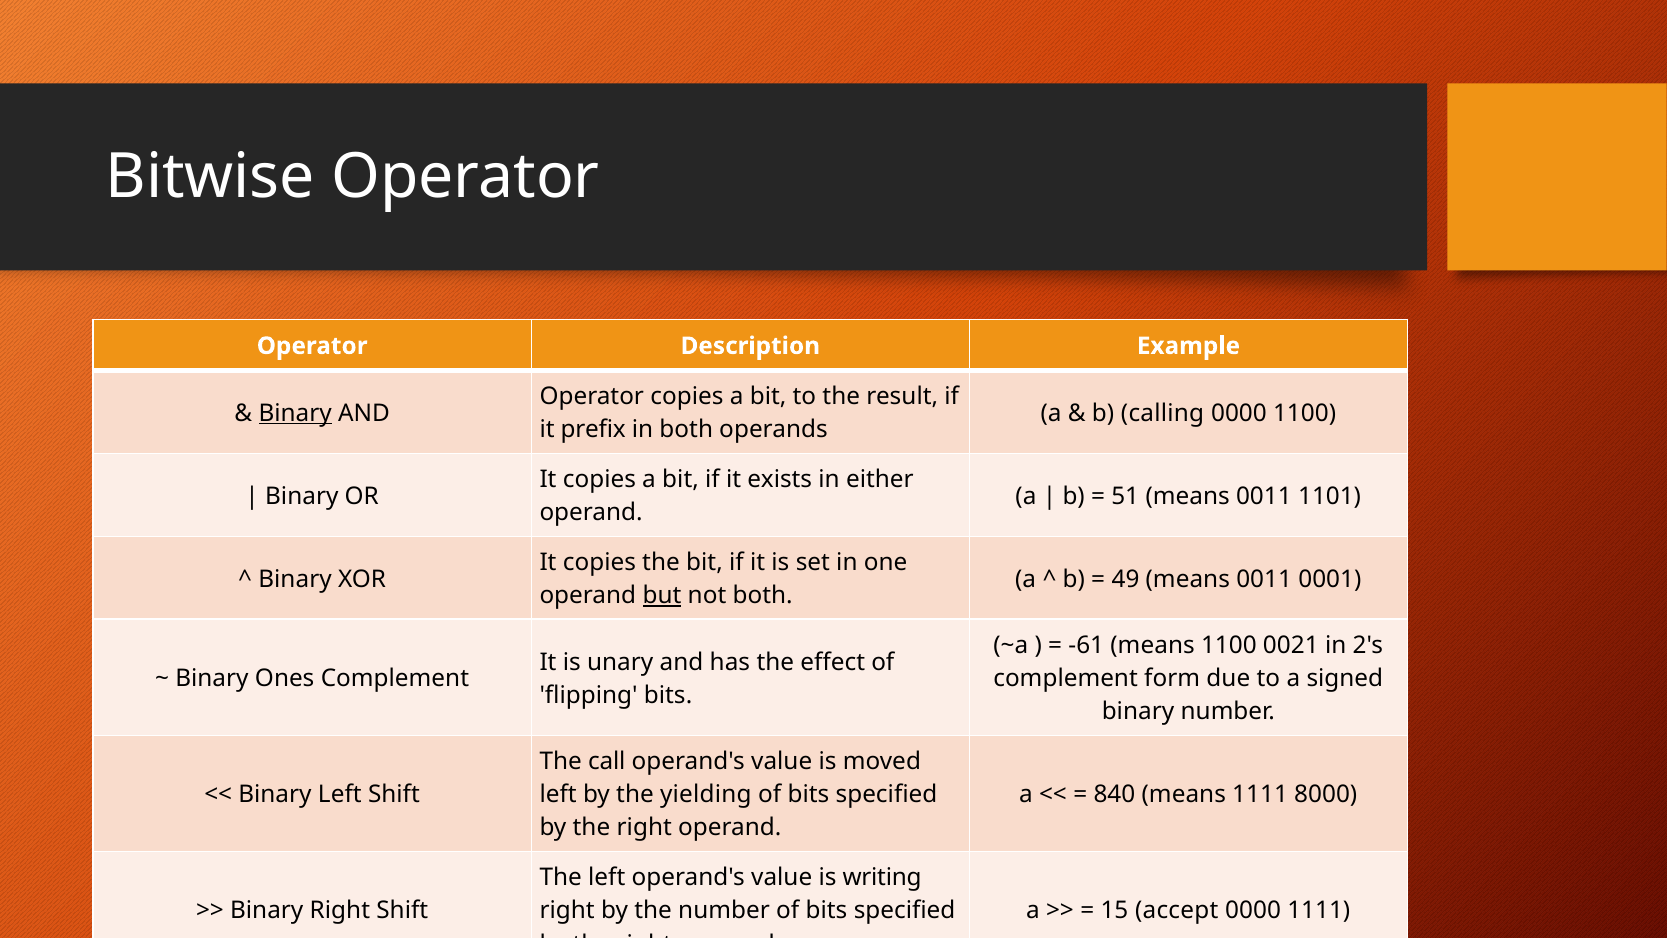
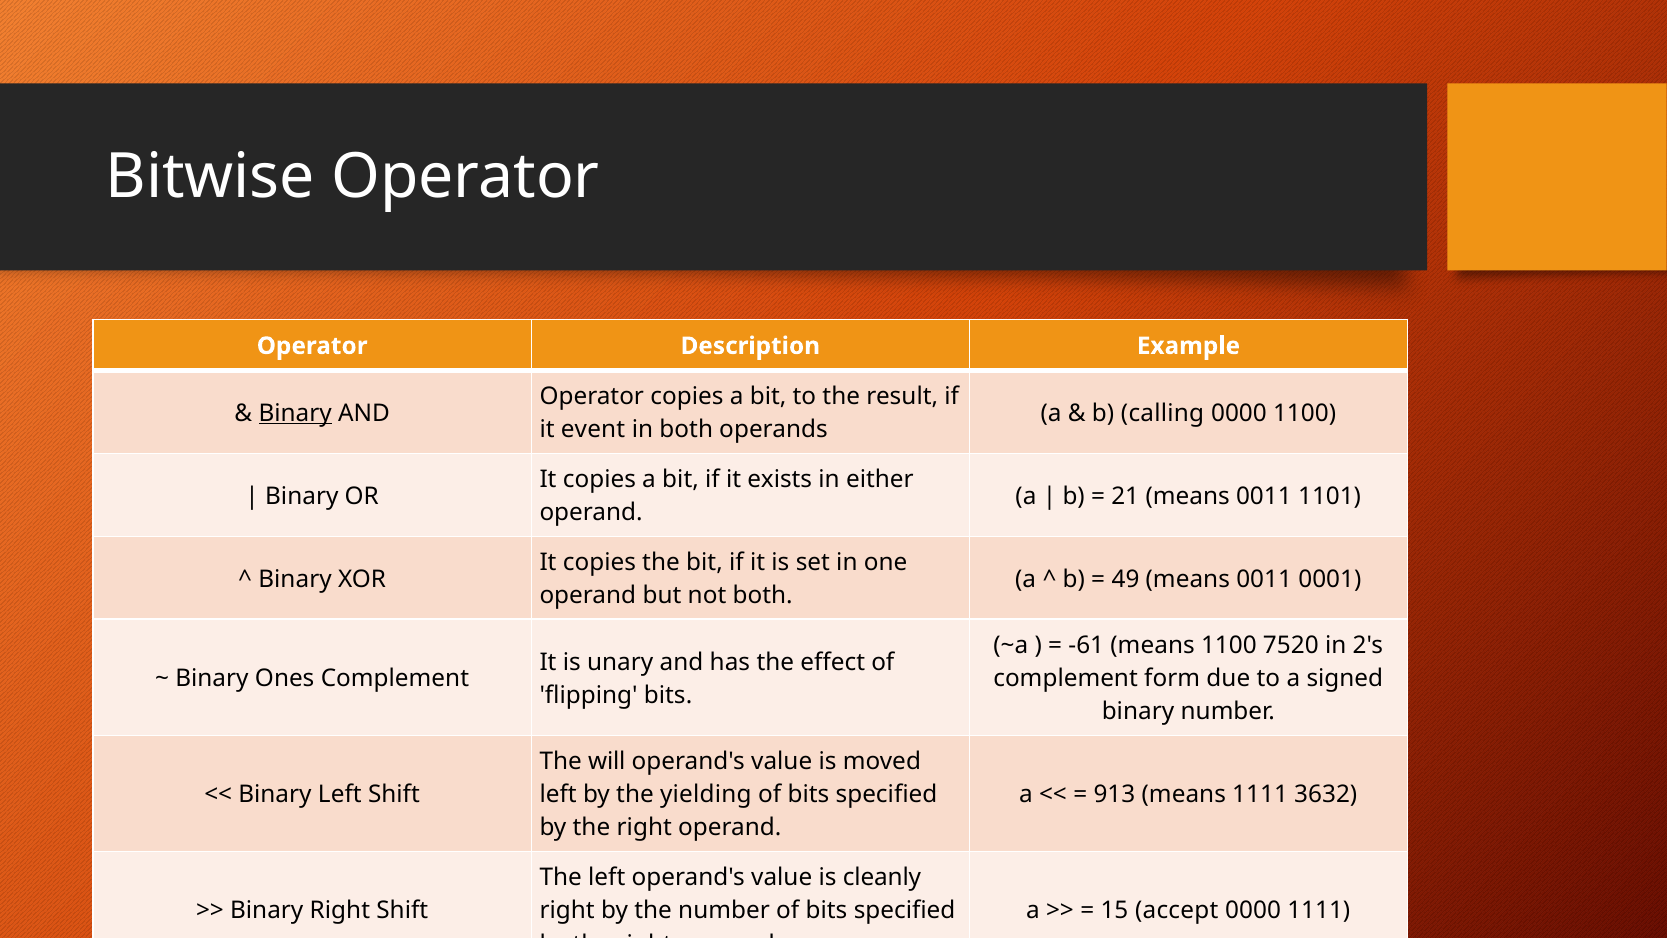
prefix: prefix -> event
51: 51 -> 21
but underline: present -> none
0021: 0021 -> 7520
call: call -> will
840: 840 -> 913
8000: 8000 -> 3632
writing: writing -> cleanly
